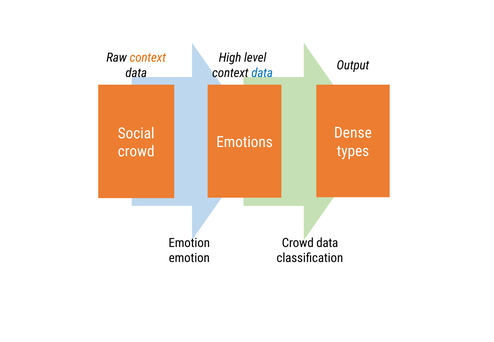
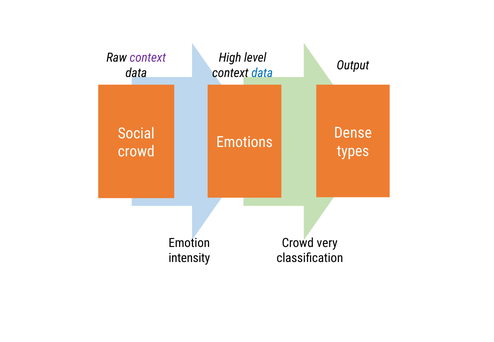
context at (148, 58) colour: orange -> purple
Crowd data: data -> very
emotion at (189, 258): emotion -> intensity
